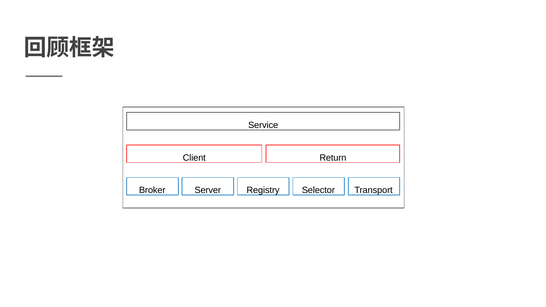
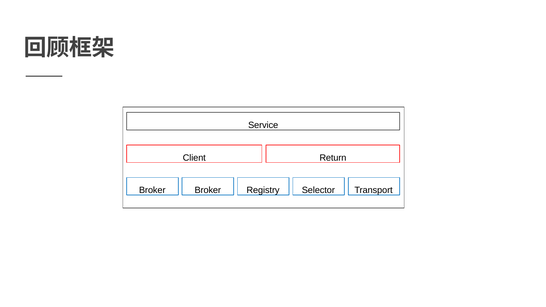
Server at (208, 190): Server -> Broker
